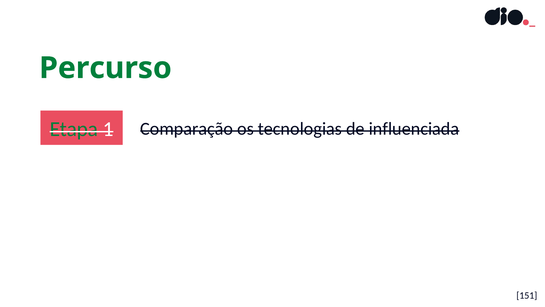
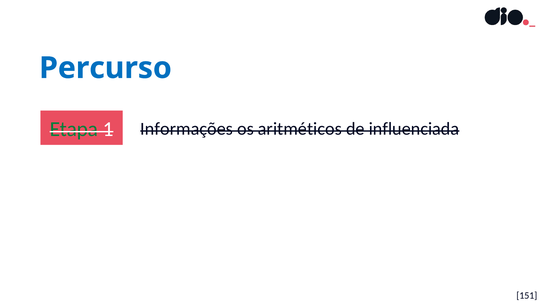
Percurso colour: green -> blue
Comparação: Comparação -> Informações
tecnologias: tecnologias -> aritméticos
